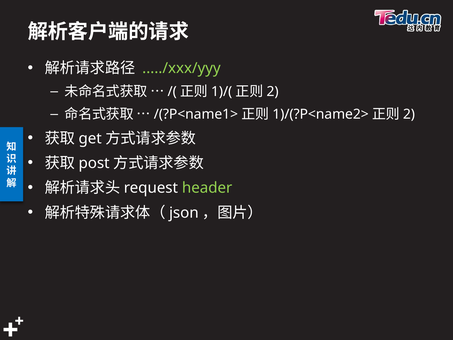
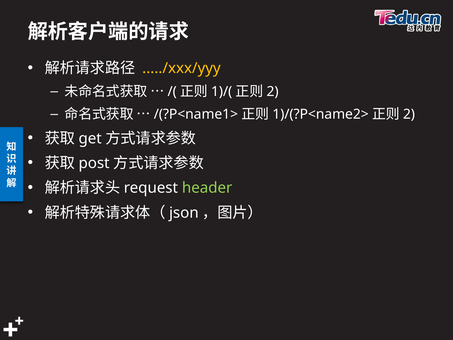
...../xxx/yyy colour: light green -> yellow
